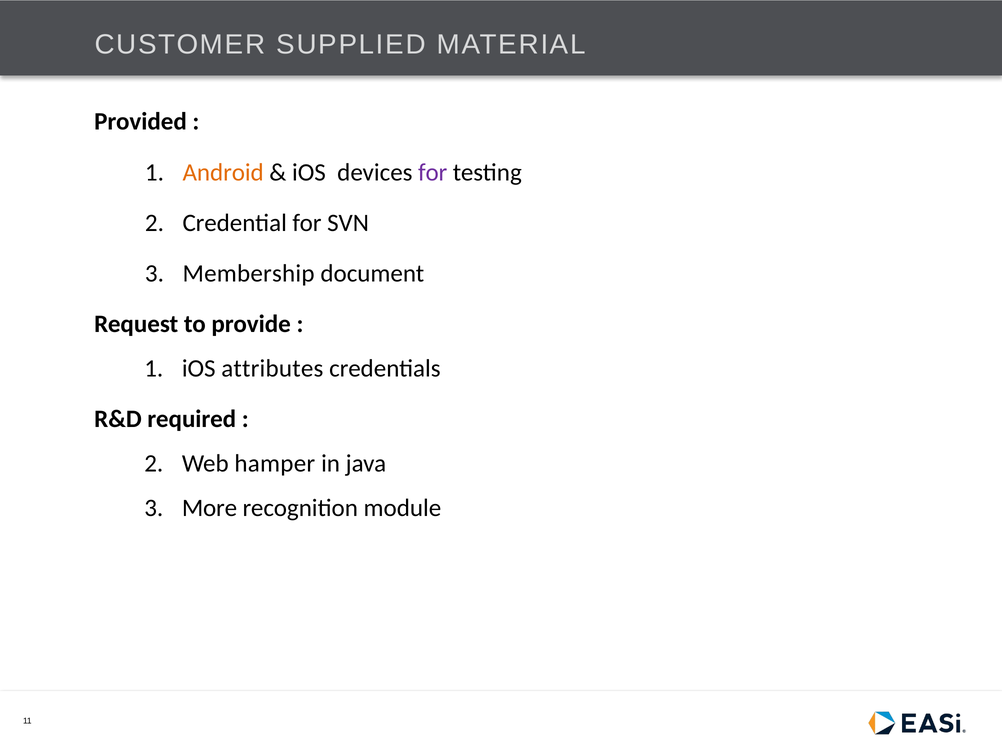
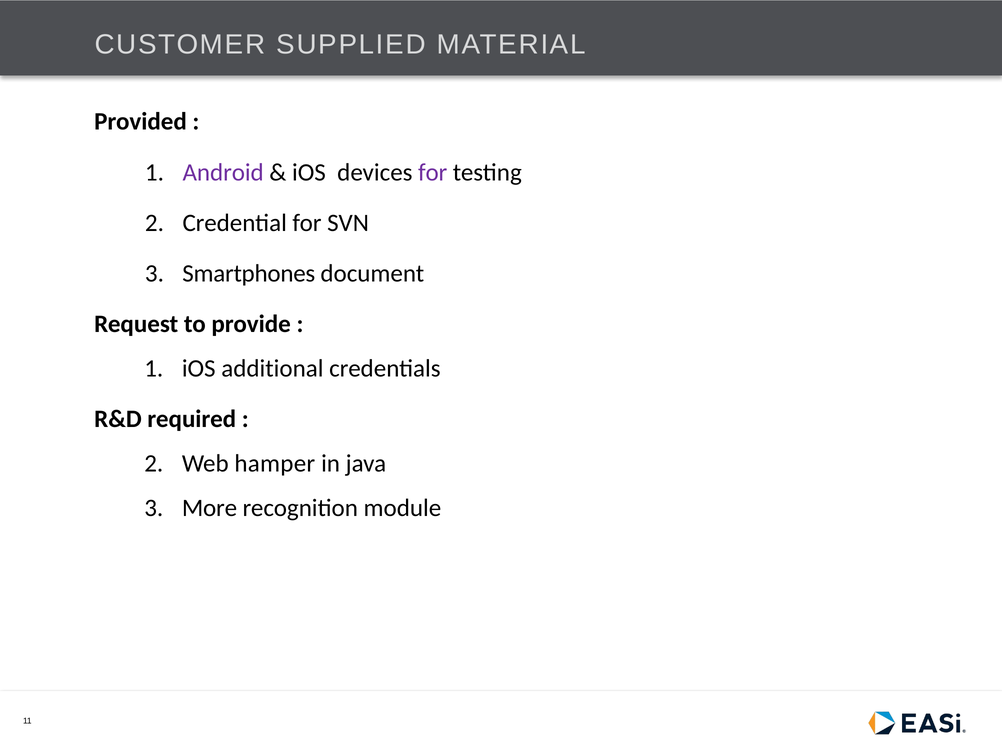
Android colour: orange -> purple
Membership: Membership -> Smartphones
attributes: attributes -> additional
